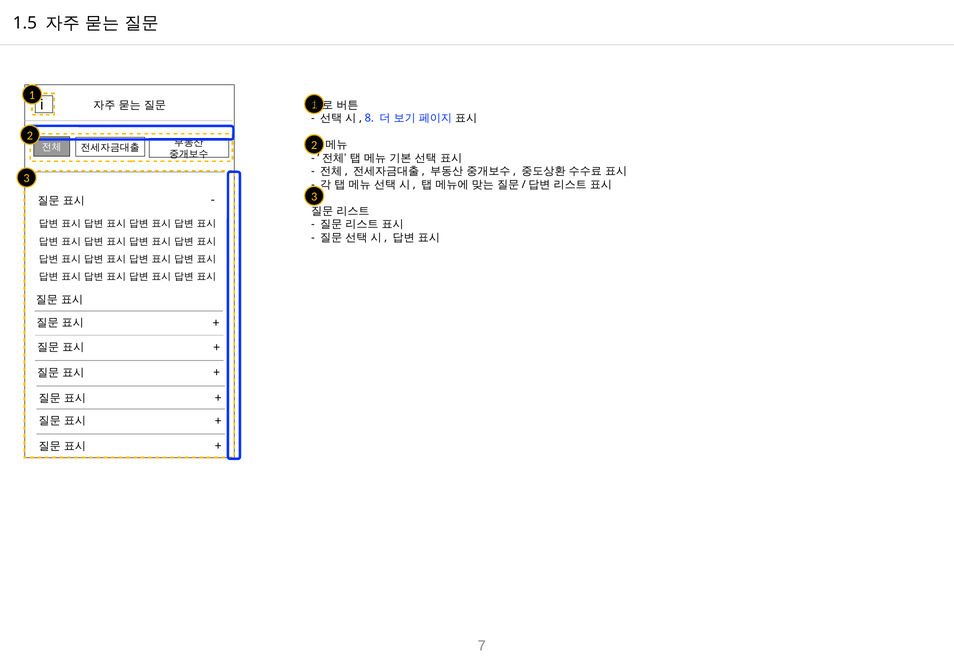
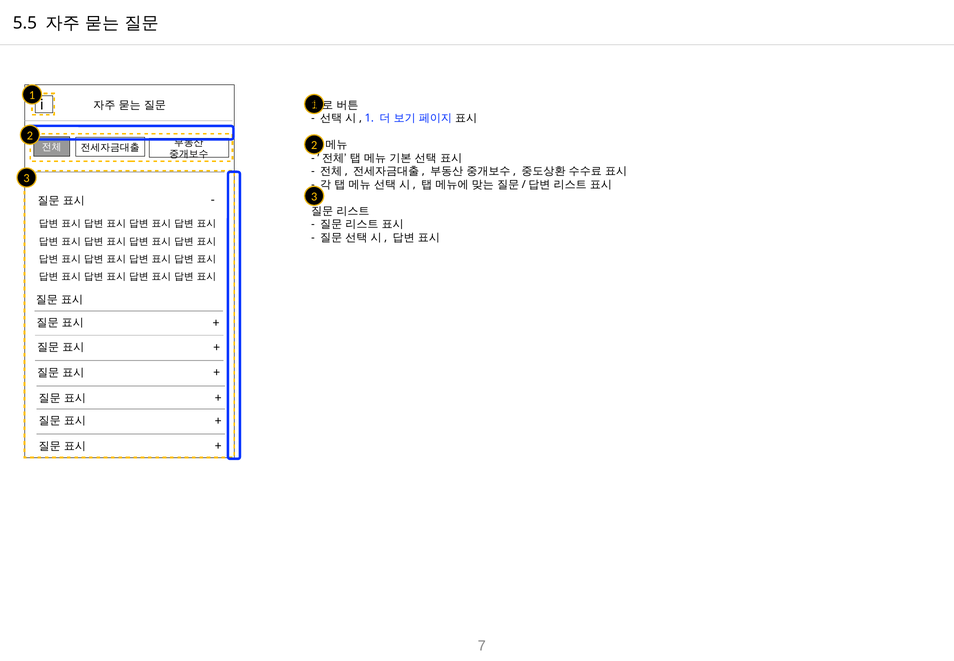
1.5: 1.5 -> 5.5
8 at (369, 118): 8 -> 1
